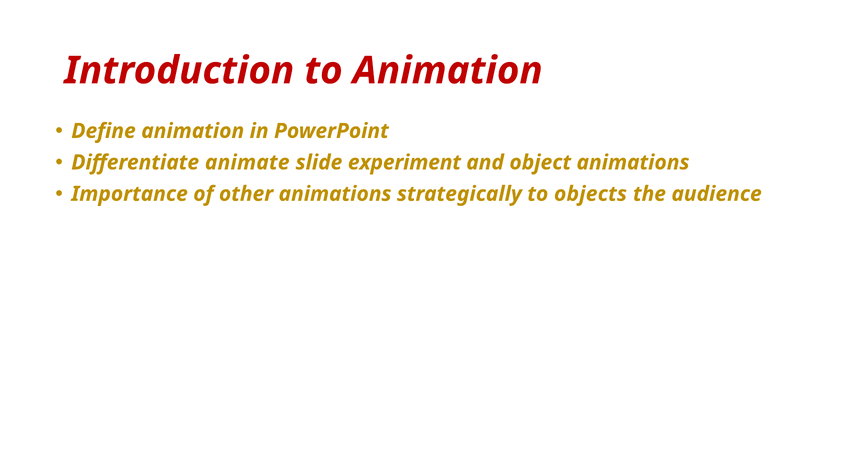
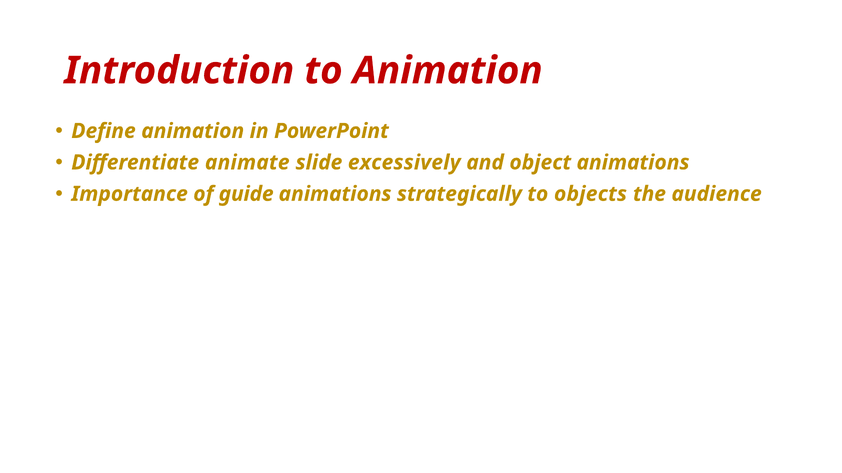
experiment: experiment -> excessively
other: other -> guide
